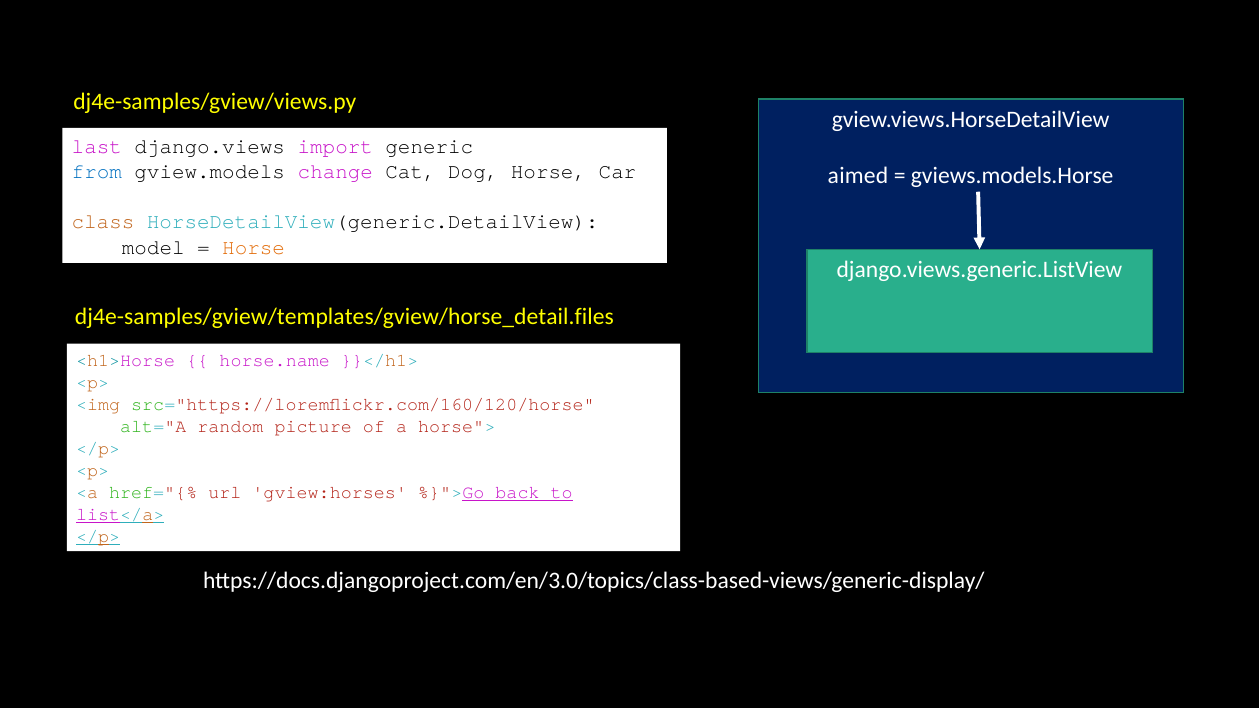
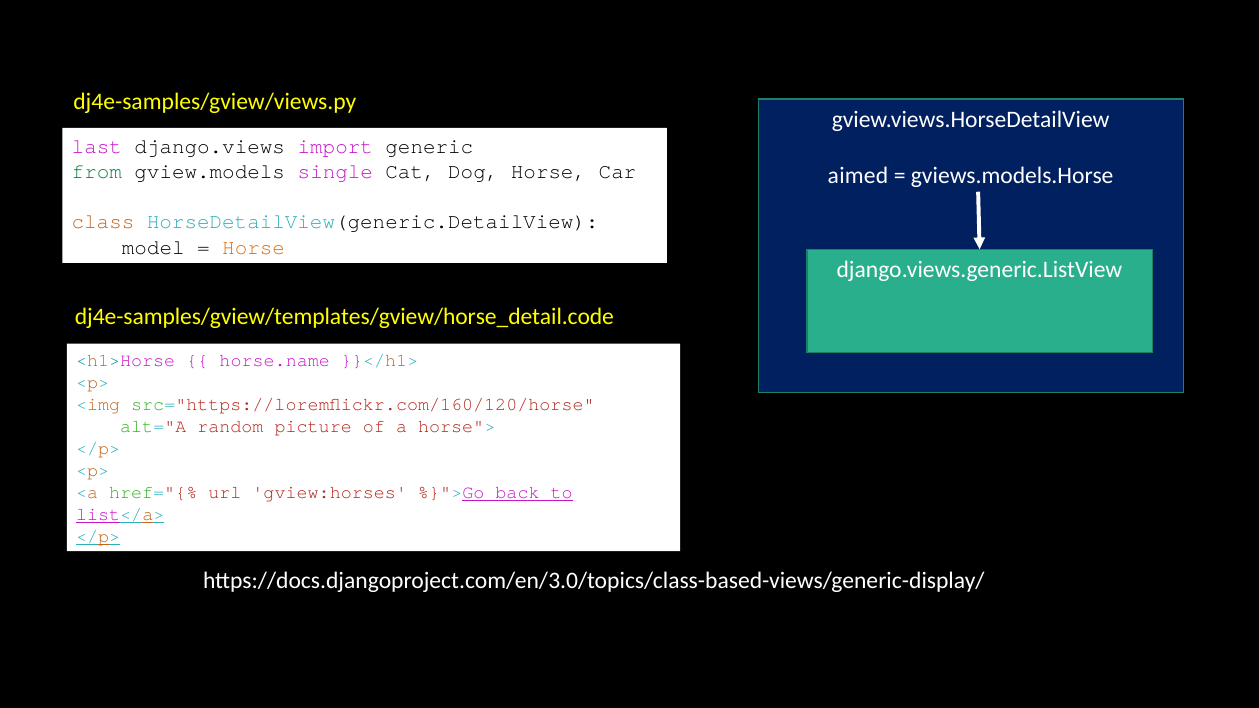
from colour: blue -> green
change: change -> single
dj4e-samples/gview/templates/gview/horse_detail.files: dj4e-samples/gview/templates/gview/horse_detail.files -> dj4e-samples/gview/templates/gview/horse_detail.code
